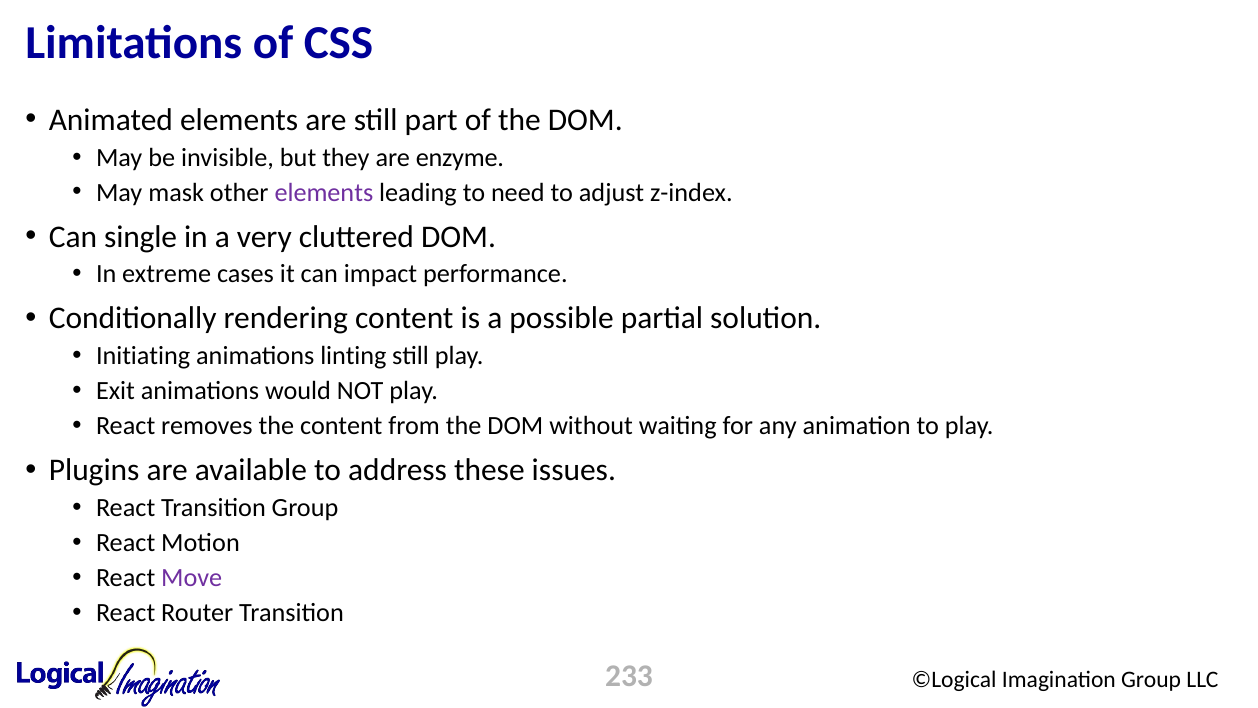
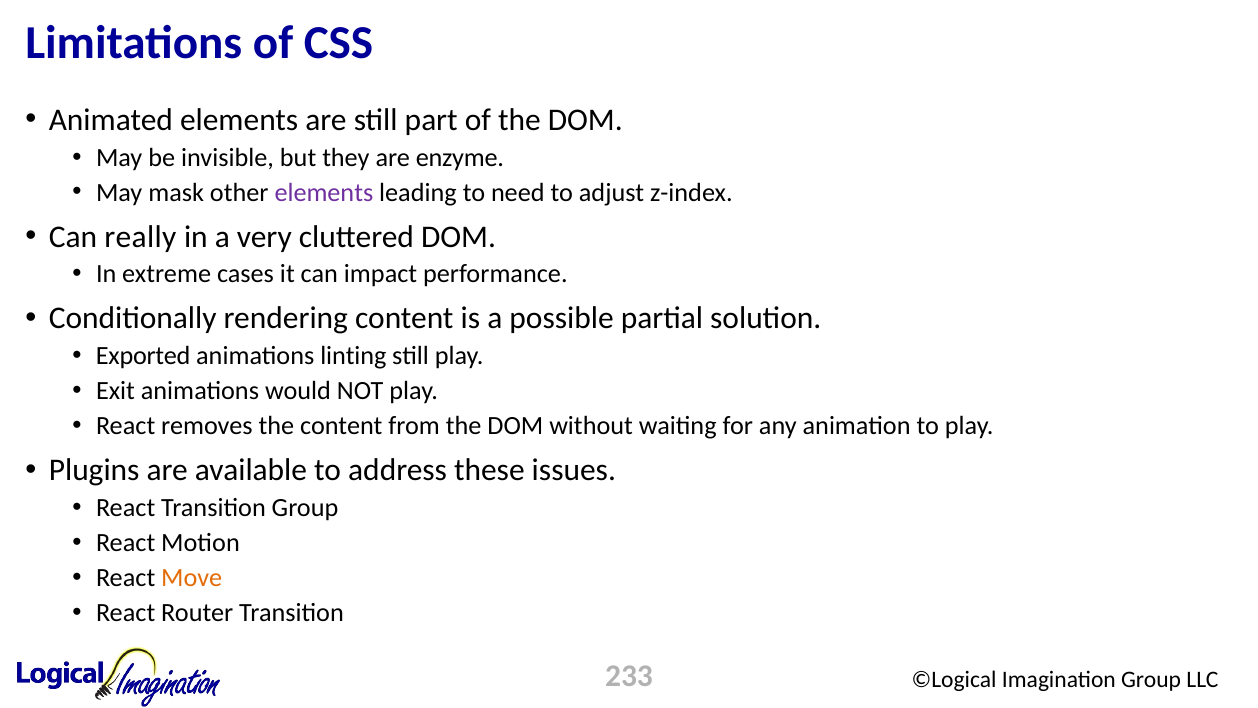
single: single -> really
Initiating: Initiating -> Exported
Move colour: purple -> orange
